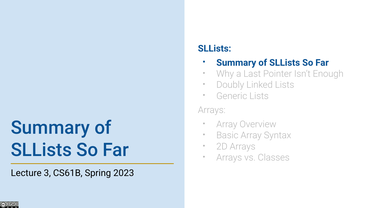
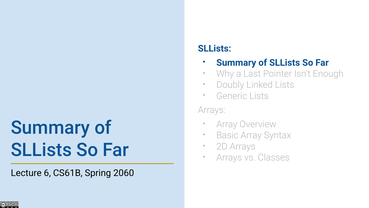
3: 3 -> 6
2023: 2023 -> 2060
